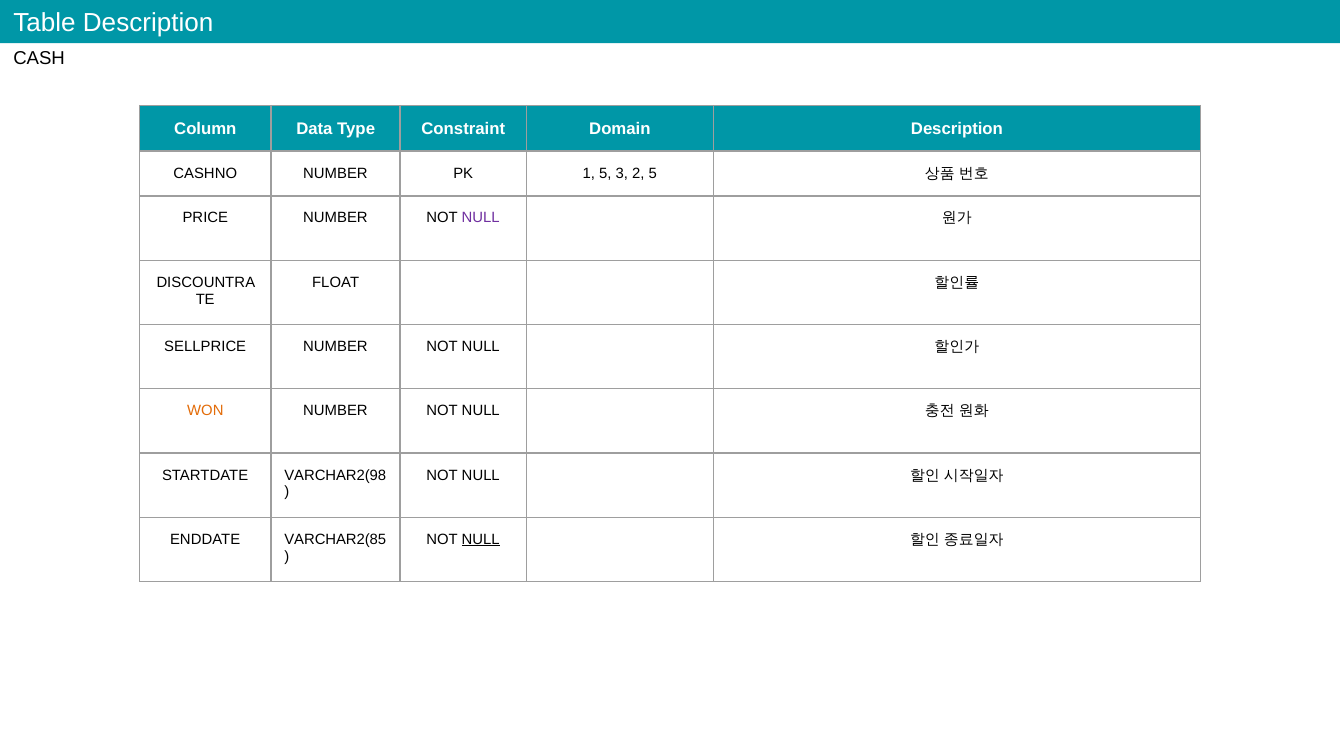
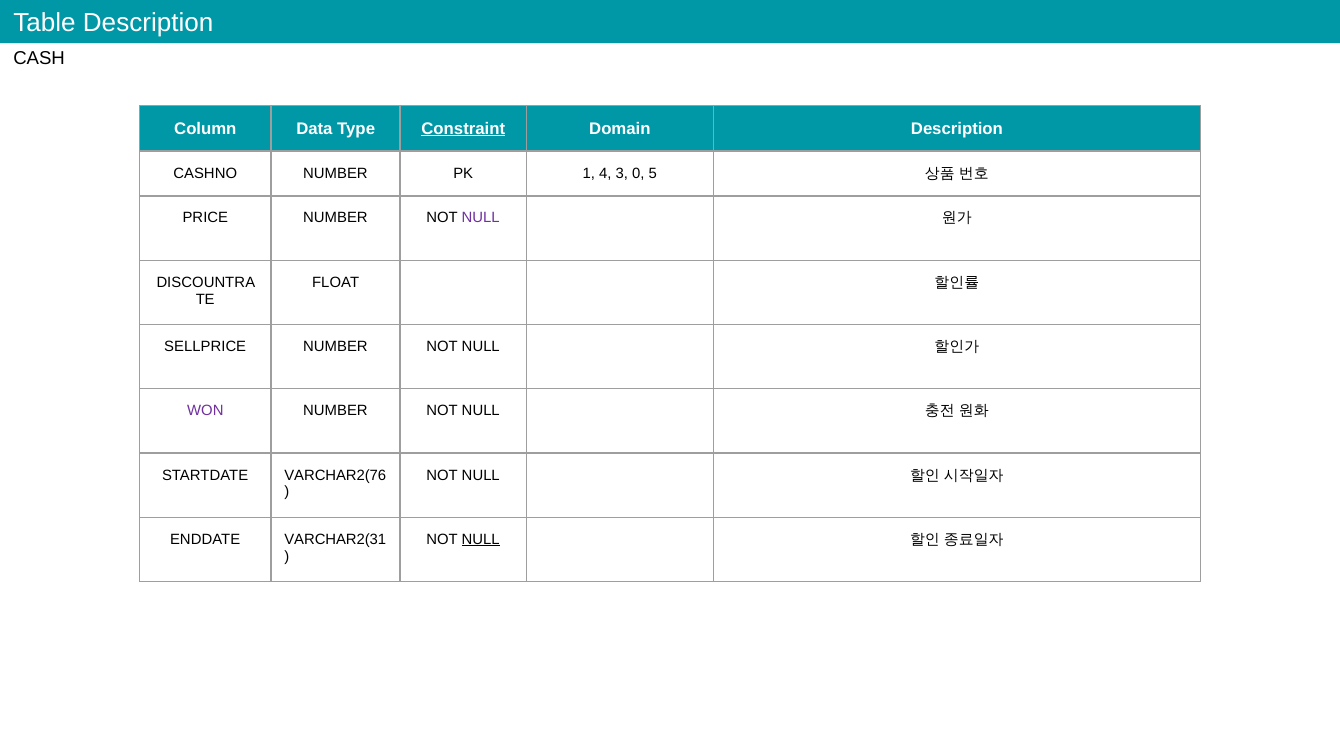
Constraint underline: none -> present
1 5: 5 -> 4
2: 2 -> 0
WON colour: orange -> purple
VARCHAR2(98: VARCHAR2(98 -> VARCHAR2(76
VARCHAR2(85: VARCHAR2(85 -> VARCHAR2(31
